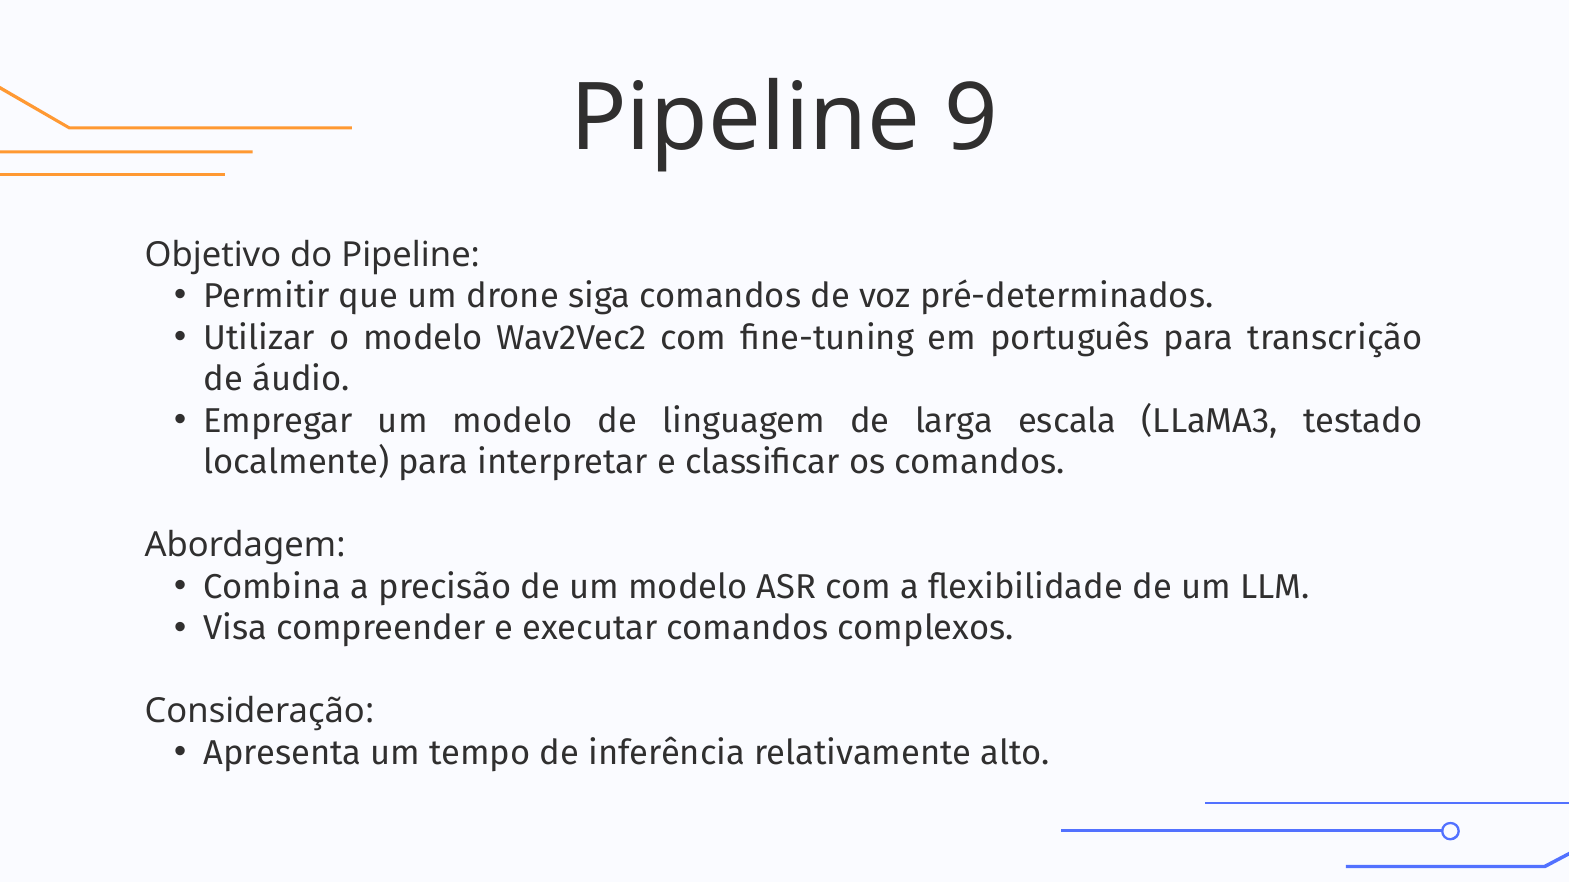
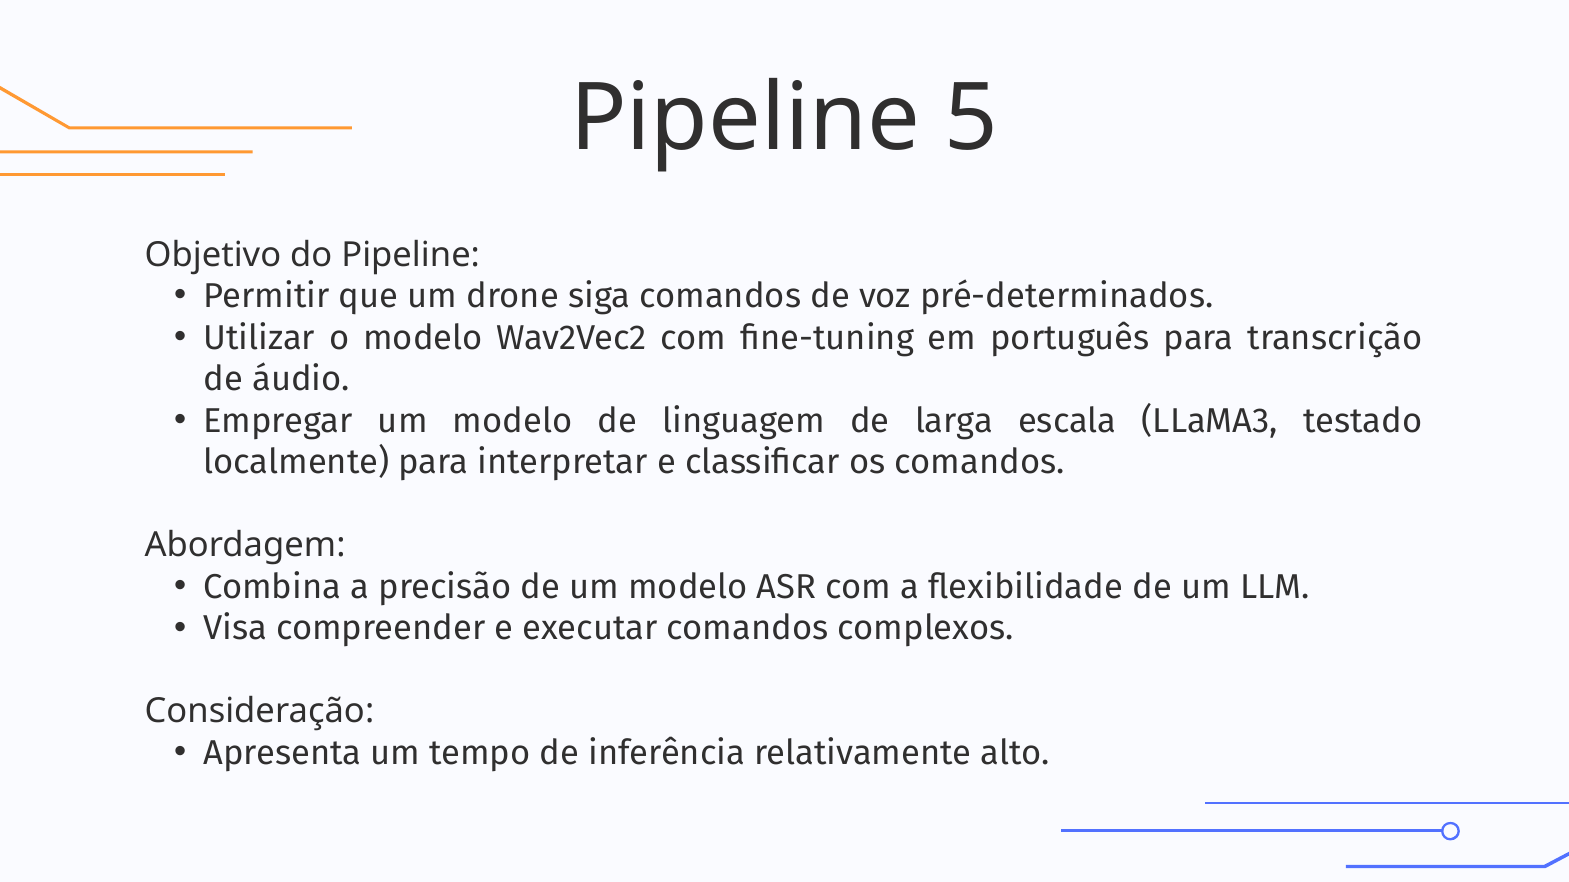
9: 9 -> 5
